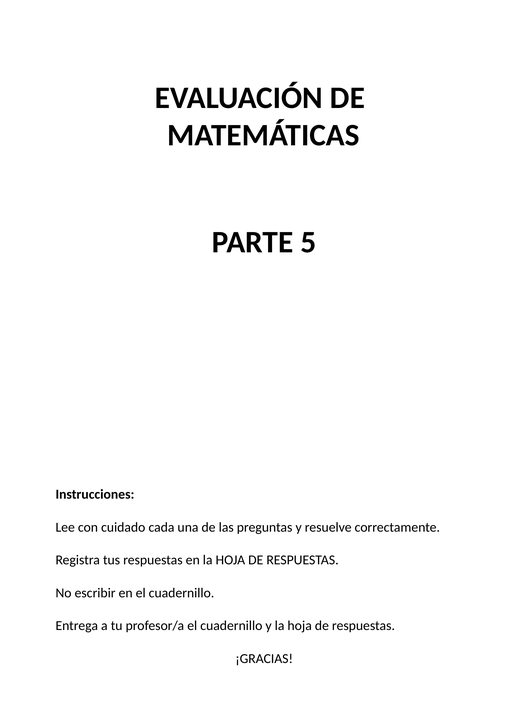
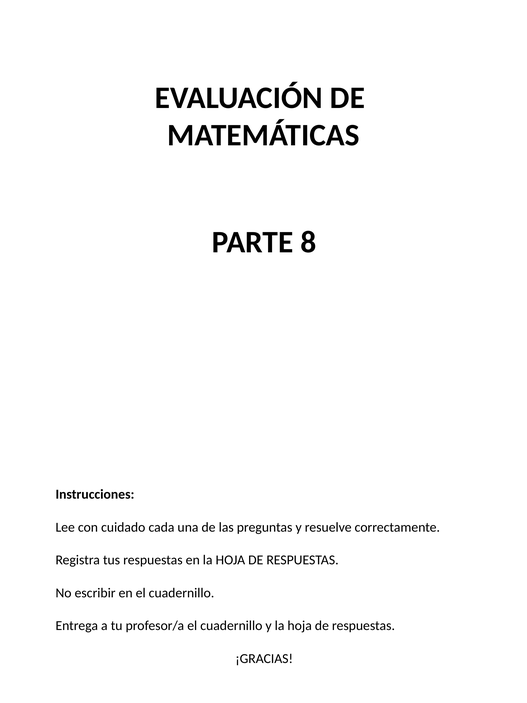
5: 5 -> 8
